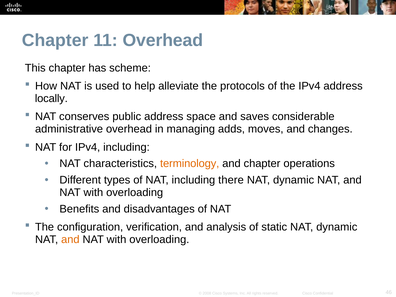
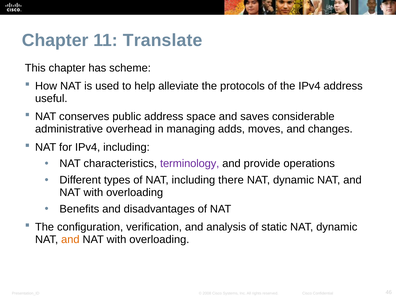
11 Overhead: Overhead -> Translate
locally: locally -> useful
terminology colour: orange -> purple
and chapter: chapter -> provide
